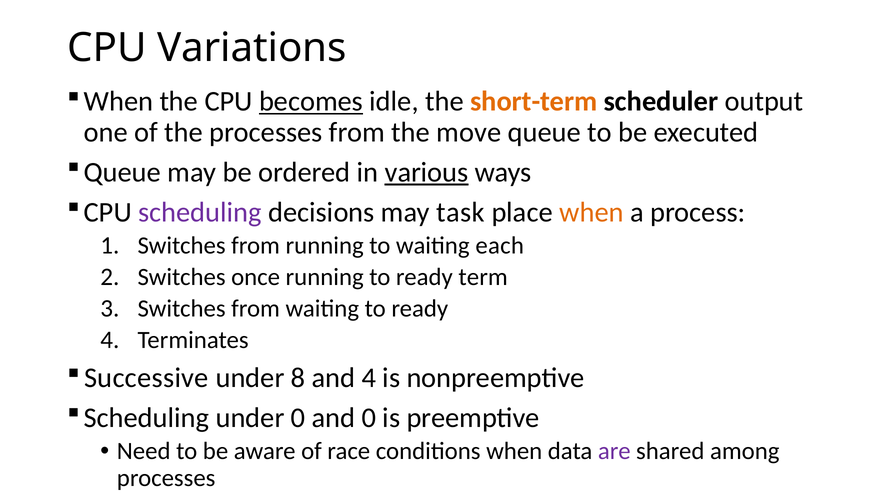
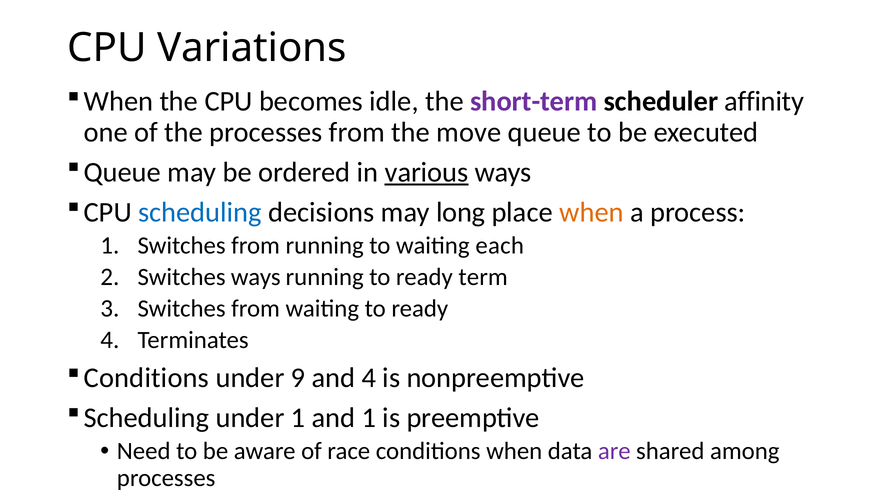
becomes underline: present -> none
short-term colour: orange -> purple
output: output -> affinity
scheduling at (200, 212) colour: purple -> blue
task: task -> long
Switches once: once -> ways
Successive at (146, 378): Successive -> Conditions
8: 8 -> 9
under 0: 0 -> 1
and 0: 0 -> 1
